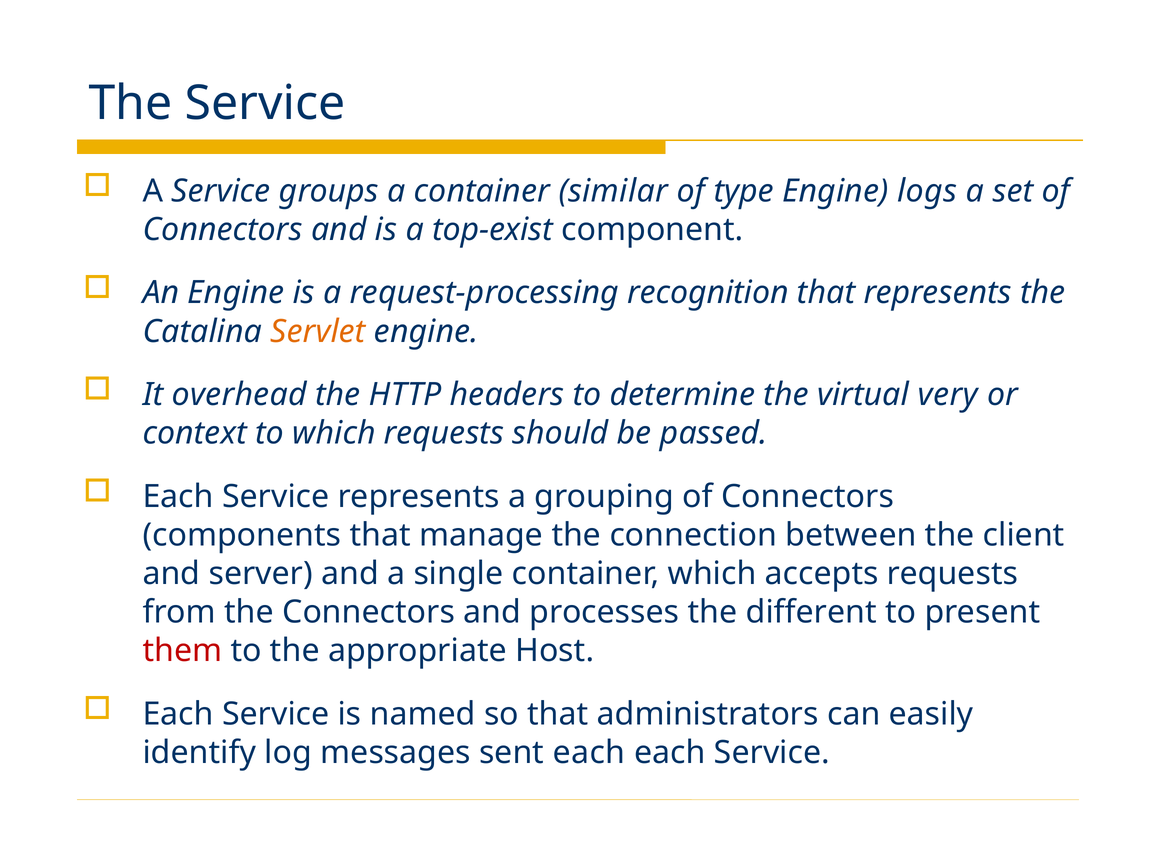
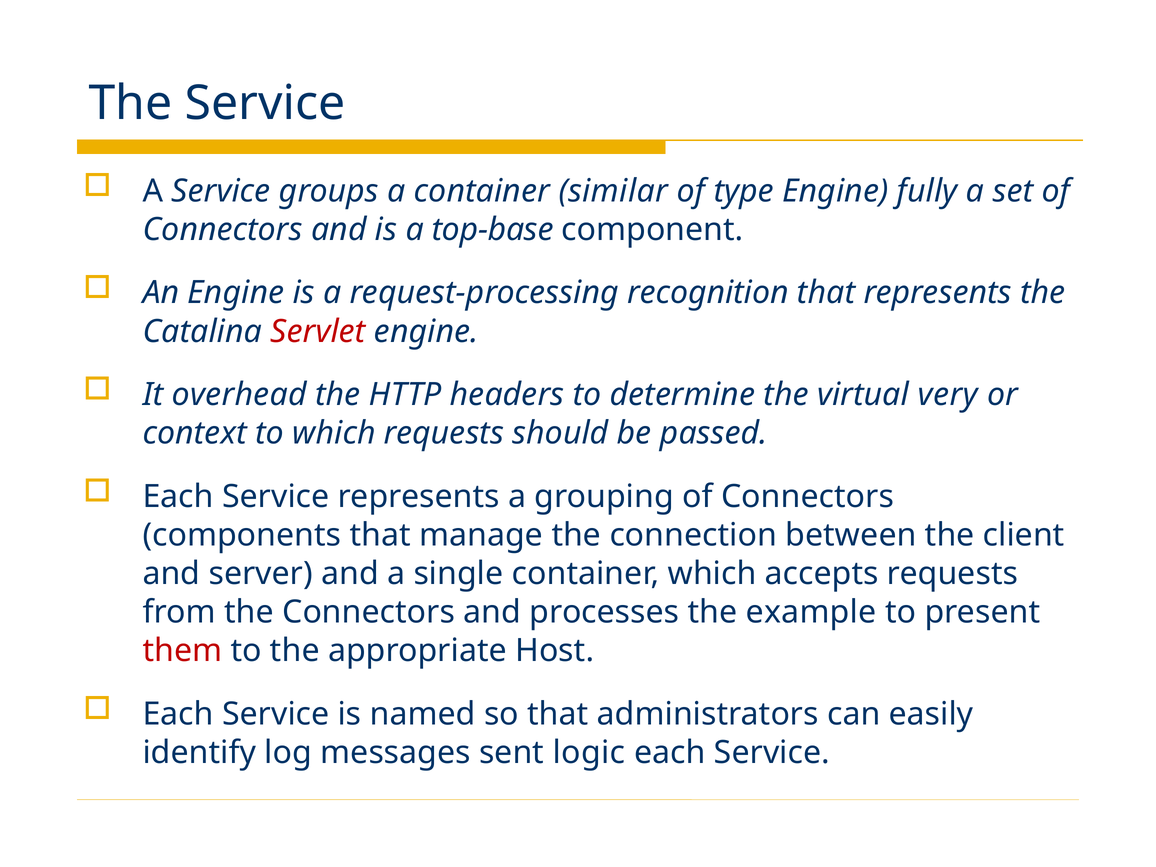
logs: logs -> fully
top-exist: top-exist -> top-base
Servlet colour: orange -> red
different: different -> example
sent each: each -> logic
